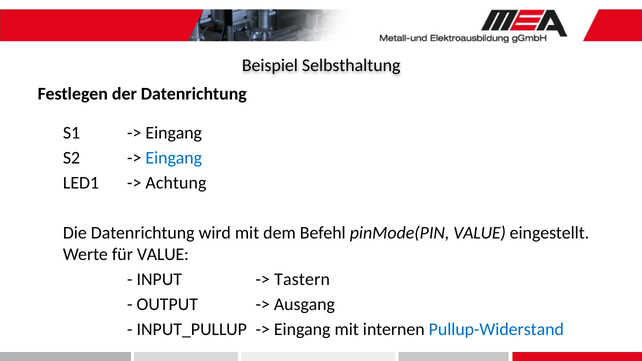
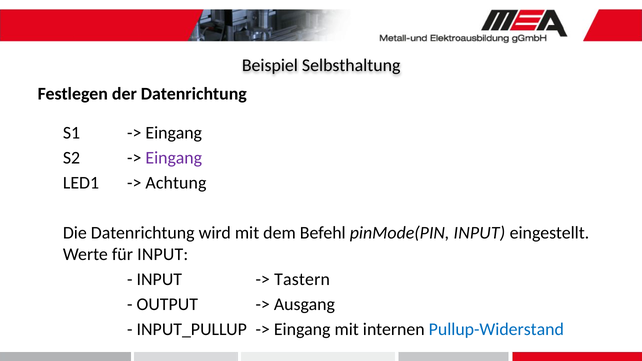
Eingang at (174, 158) colour: blue -> purple
pinMode(PIN VALUE: VALUE -> INPUT
für VALUE: VALUE -> INPUT
